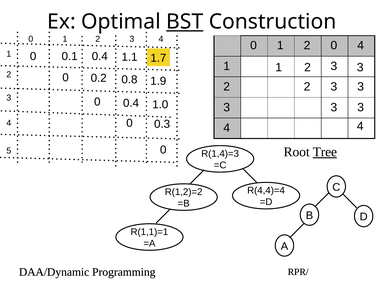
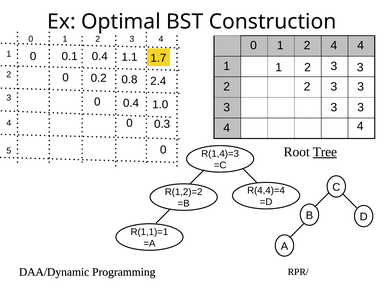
BST underline: present -> none
1 2 0: 0 -> 4
1.9: 1.9 -> 2.4
